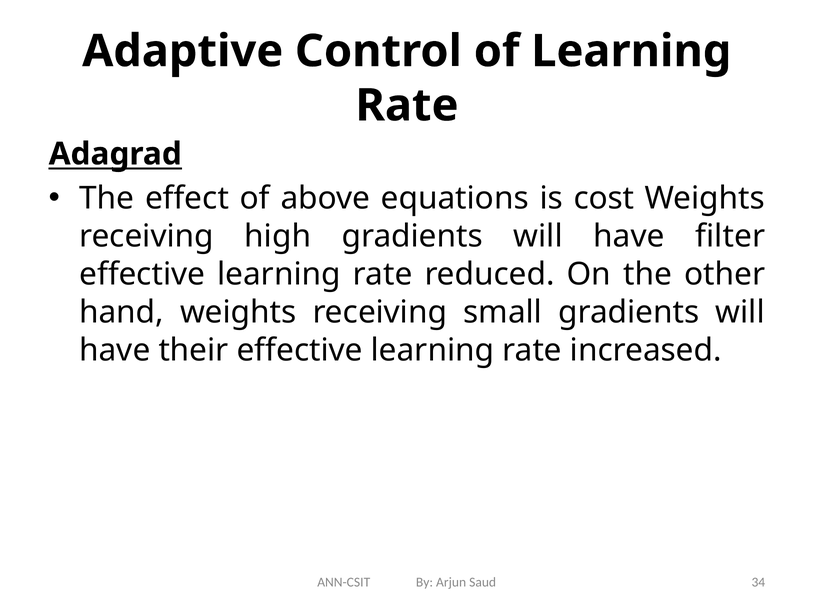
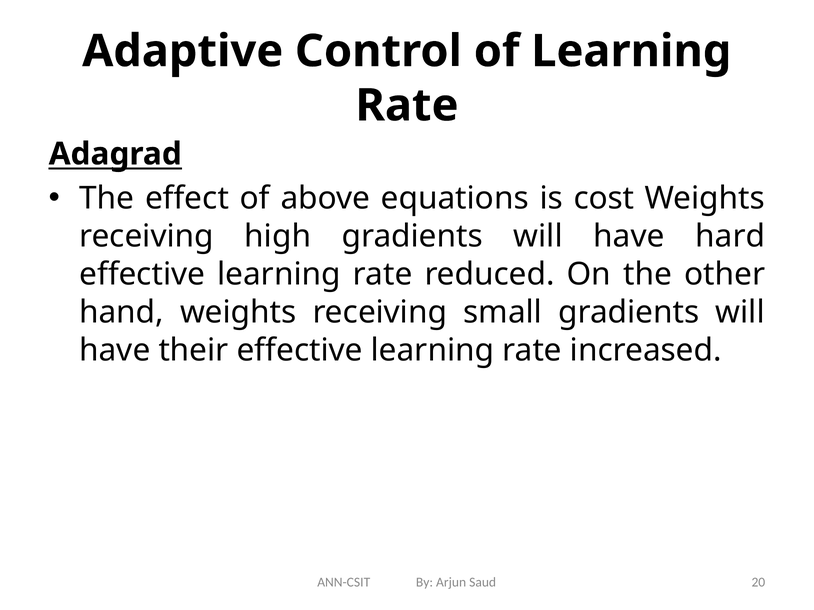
filter: filter -> hard
34: 34 -> 20
